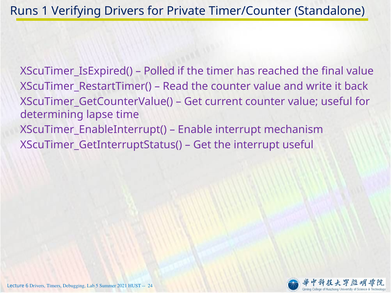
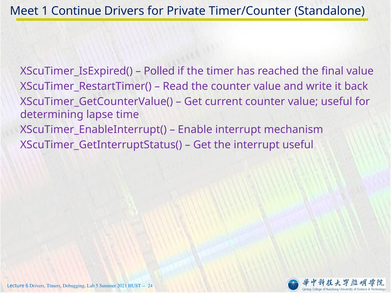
Runs: Runs -> Meet
Verifying: Verifying -> Continue
